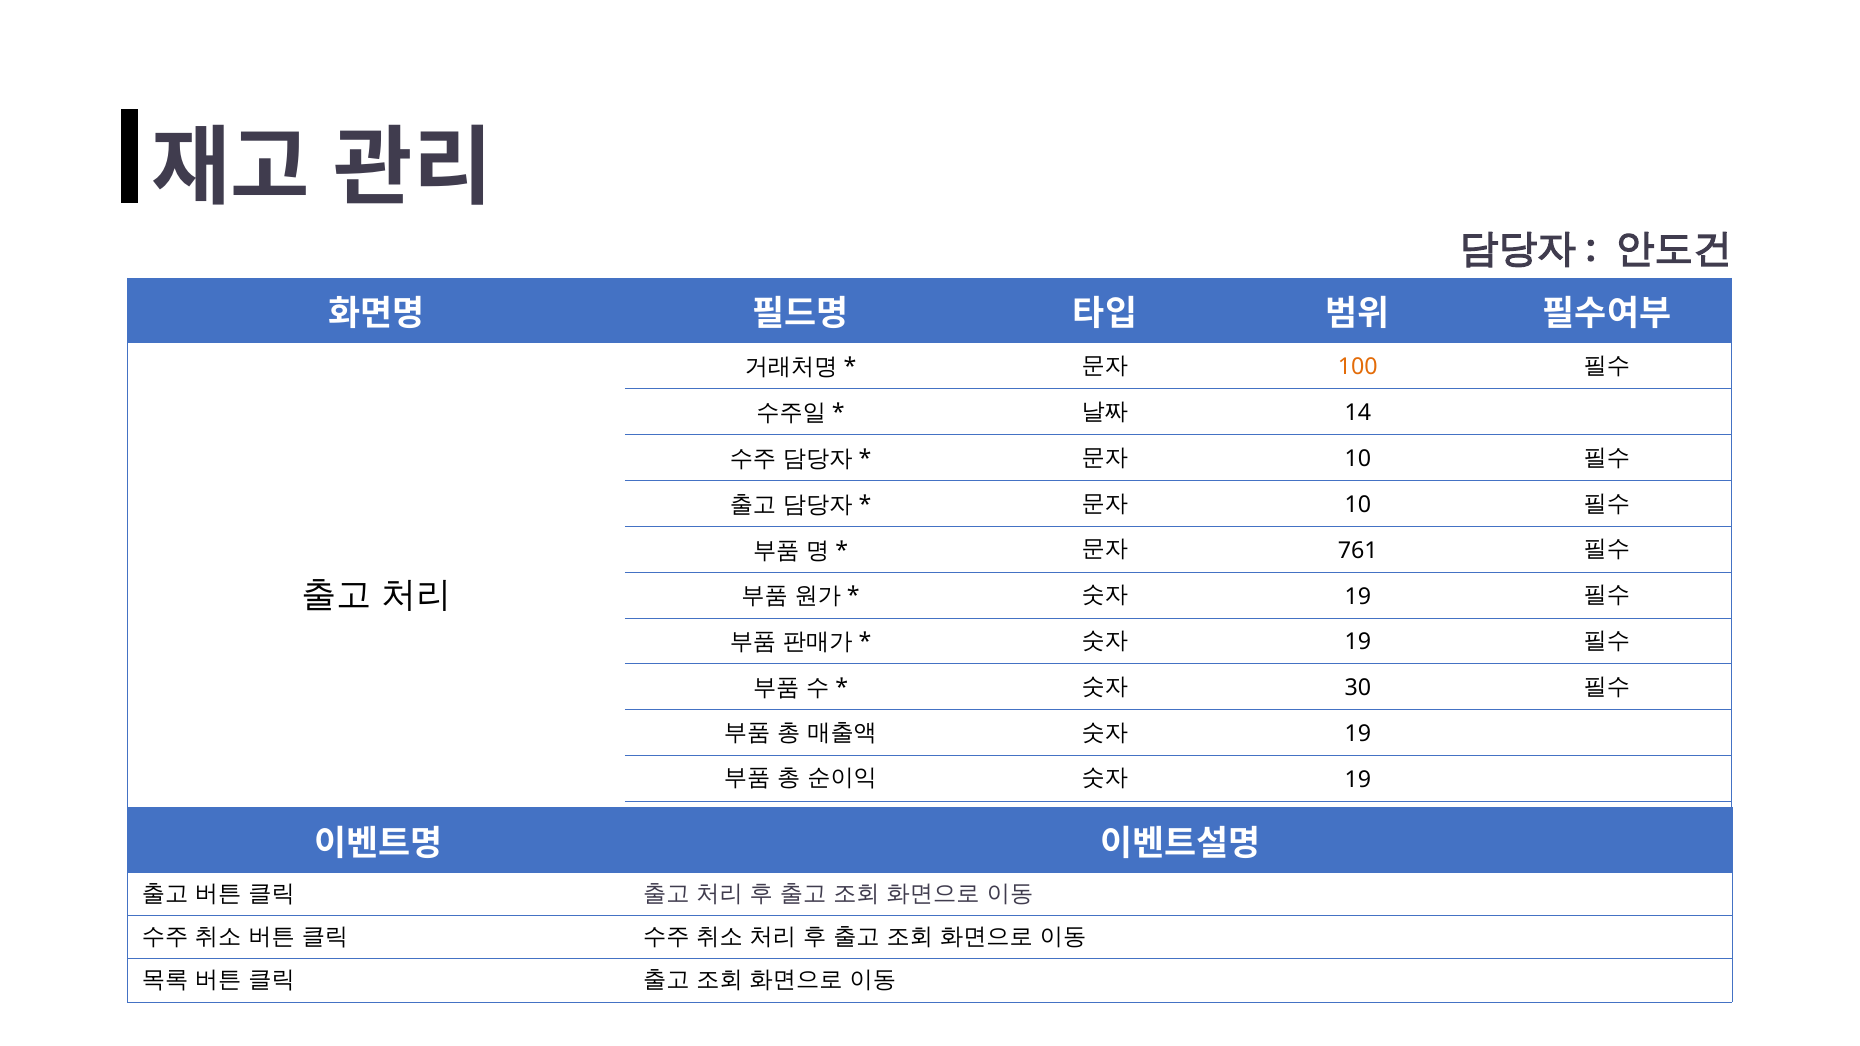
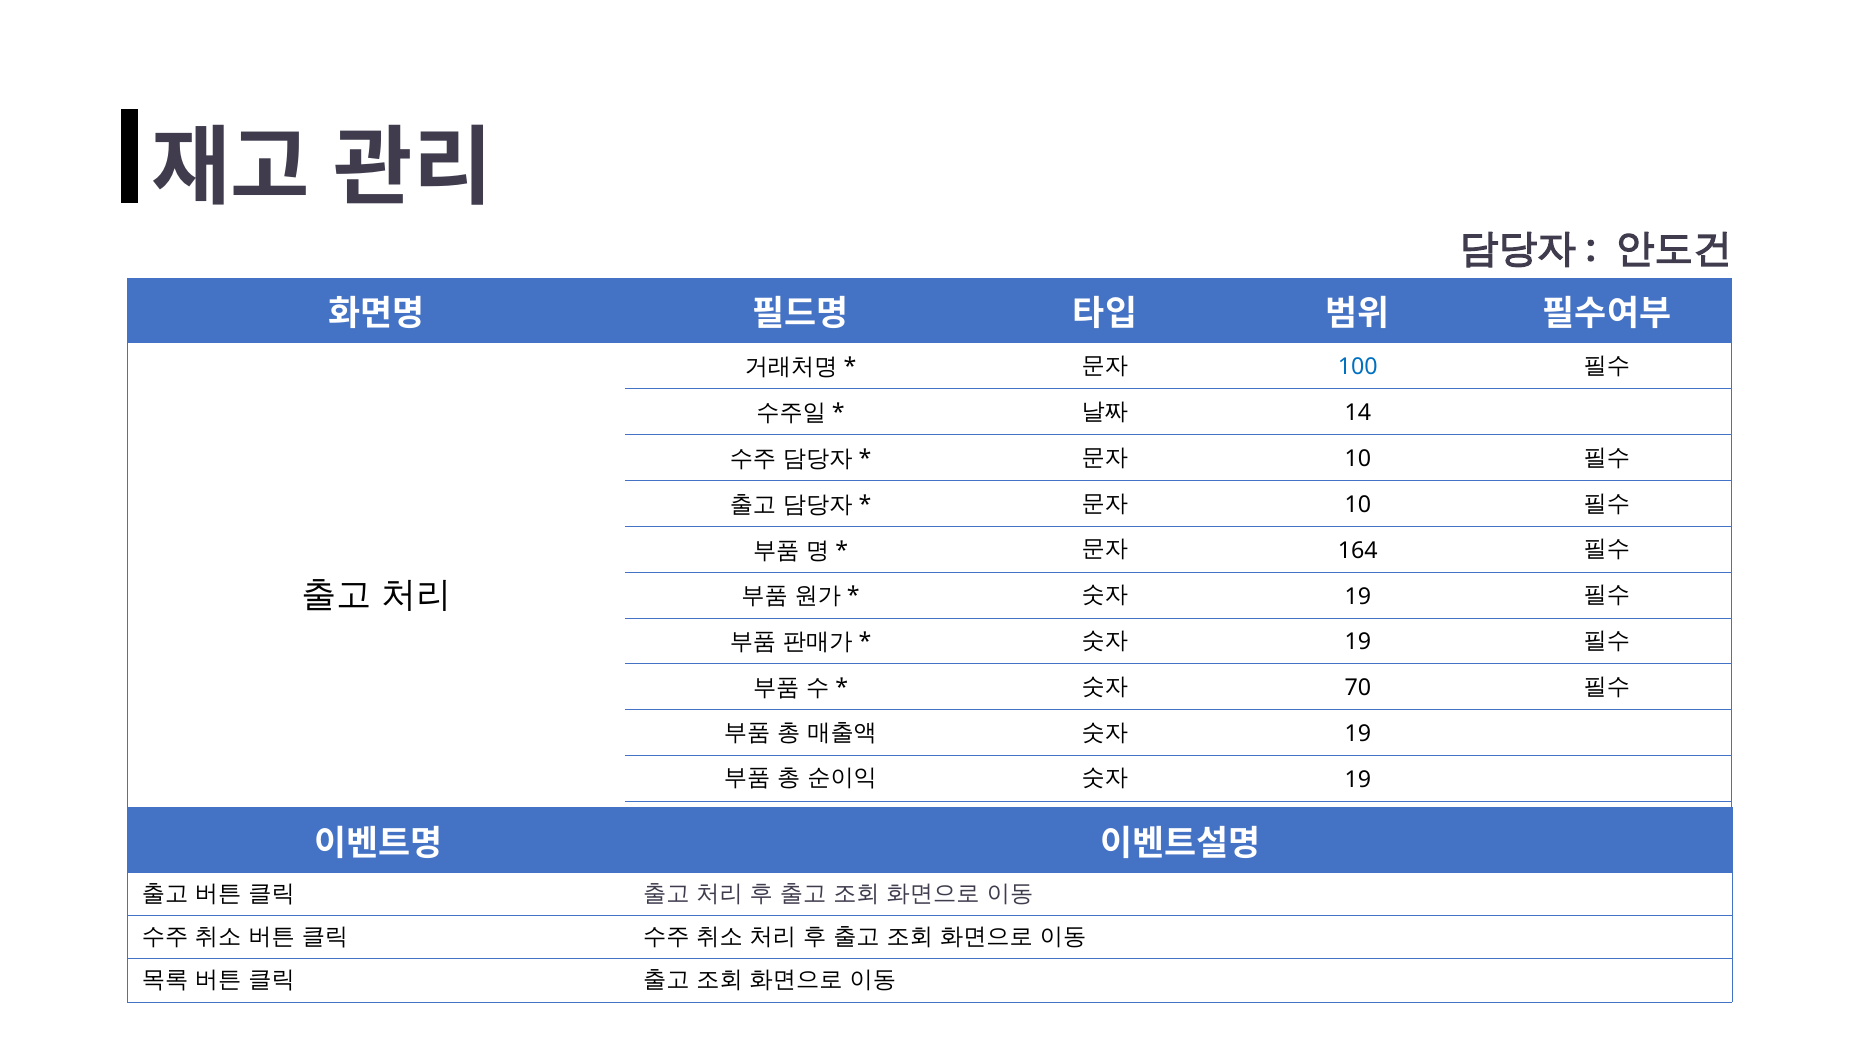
100 colour: orange -> blue
761: 761 -> 164
30: 30 -> 70
